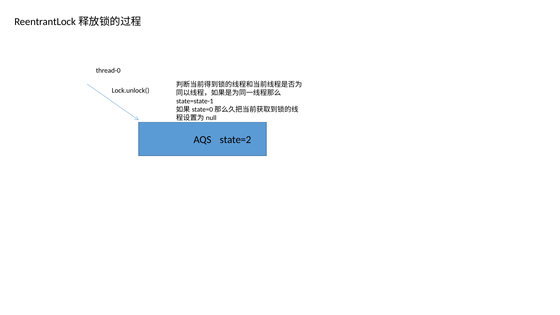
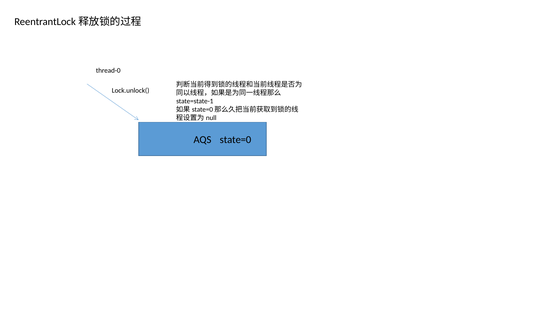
state=2: state=2 -> state=0
